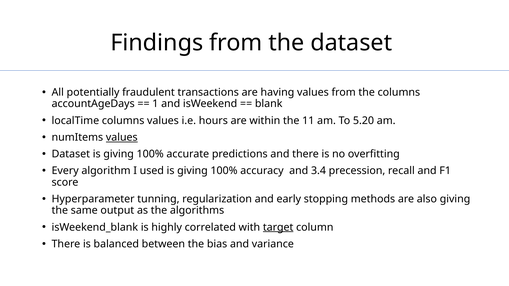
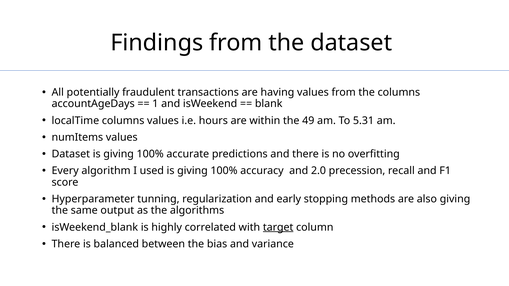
11: 11 -> 49
5.20: 5.20 -> 5.31
values at (122, 137) underline: present -> none
3.4: 3.4 -> 2.0
